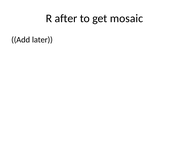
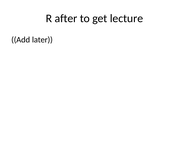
mosaic: mosaic -> lecture
